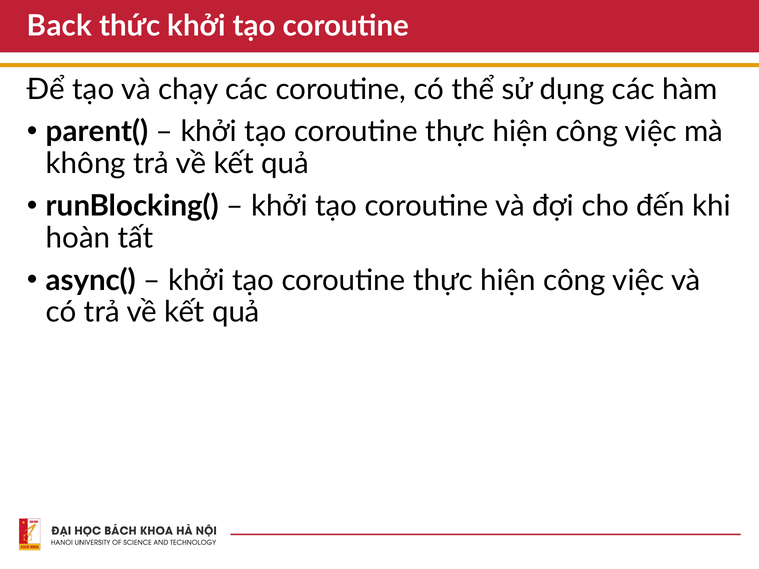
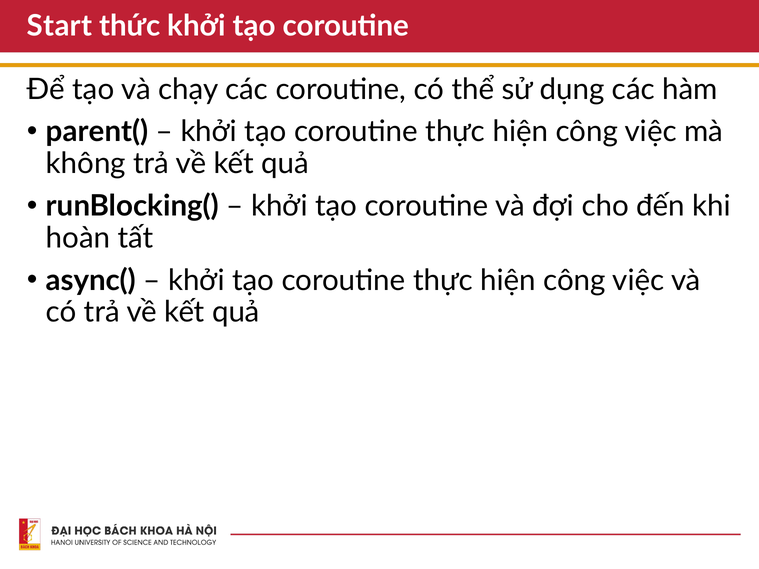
Back: Back -> Start
